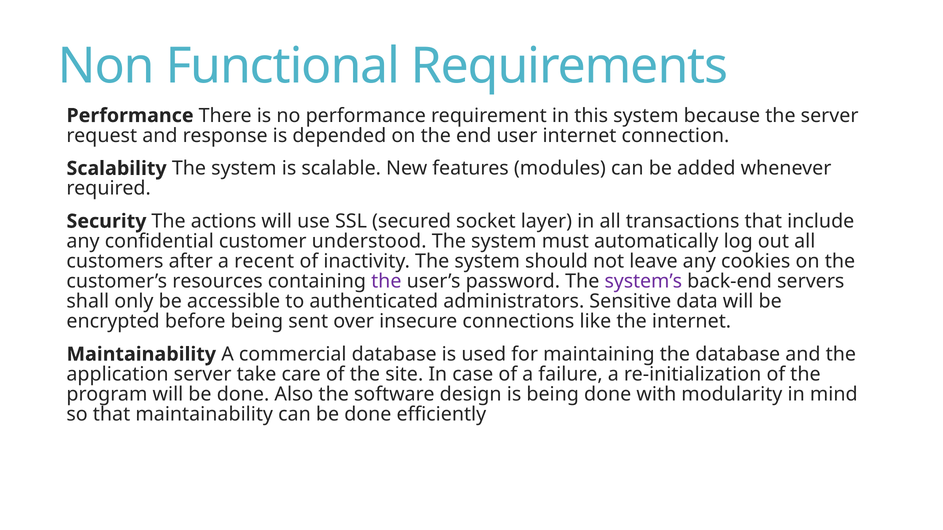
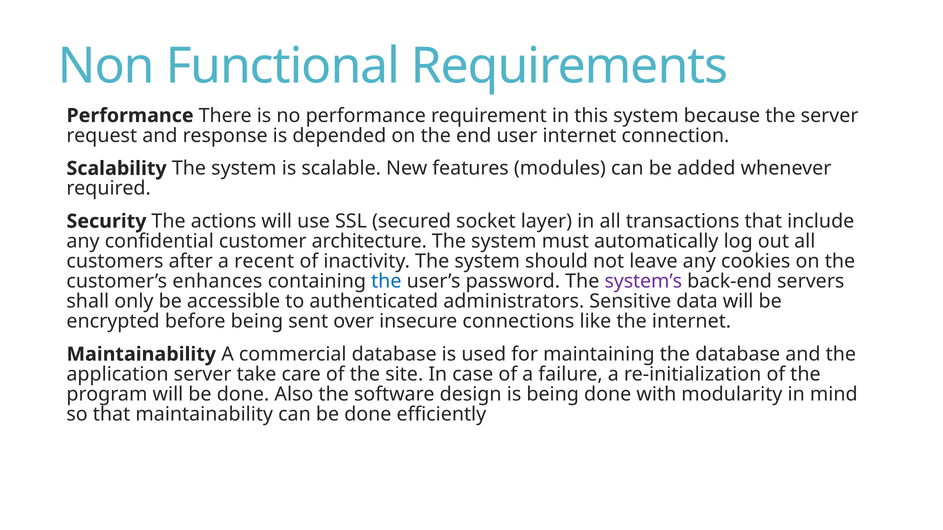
understood: understood -> architecture
resources: resources -> enhances
the at (386, 282) colour: purple -> blue
